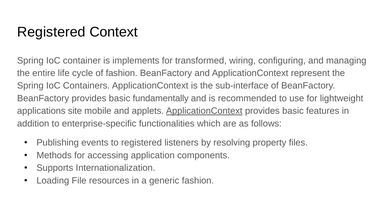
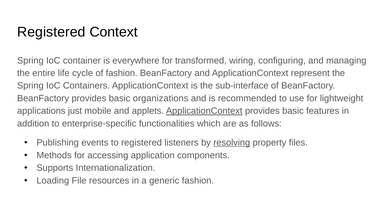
implements: implements -> everywhere
fundamentally: fundamentally -> organizations
site: site -> just
resolving underline: none -> present
